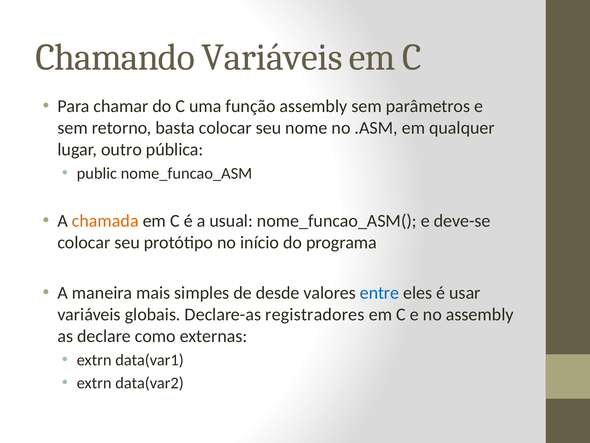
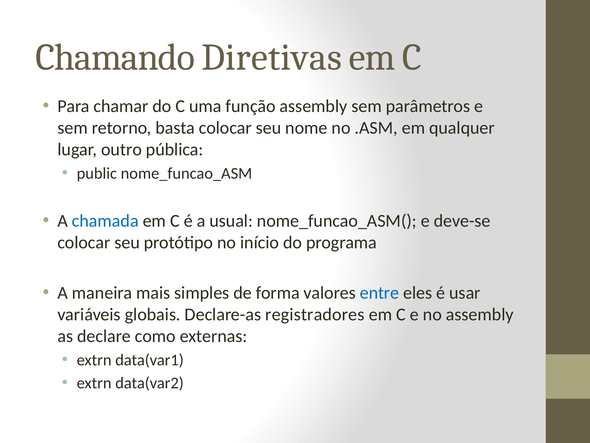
Chamando Variáveis: Variáveis -> Diretivas
chamada colour: orange -> blue
desde: desde -> forma
